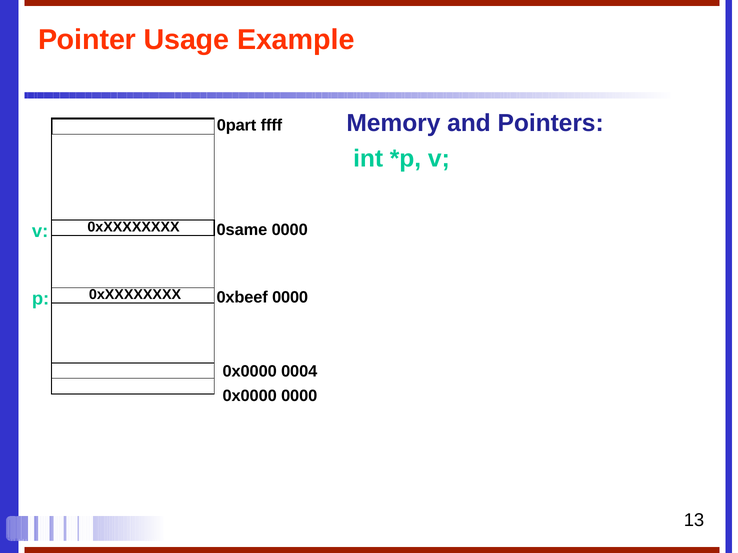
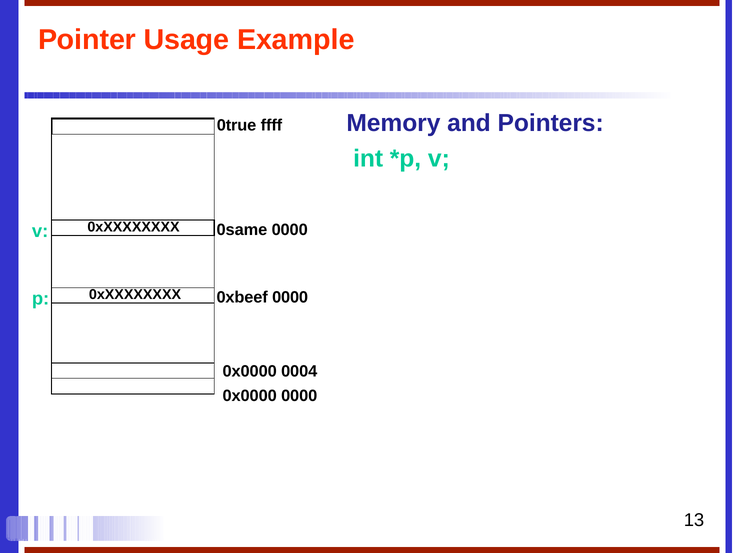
0part: 0part -> 0true
